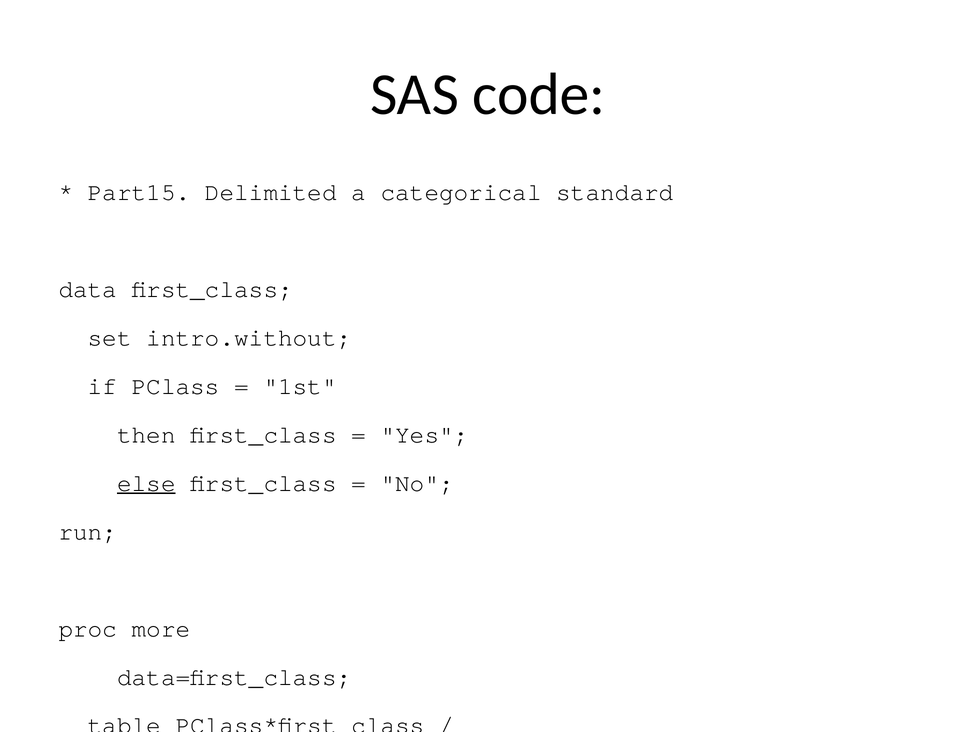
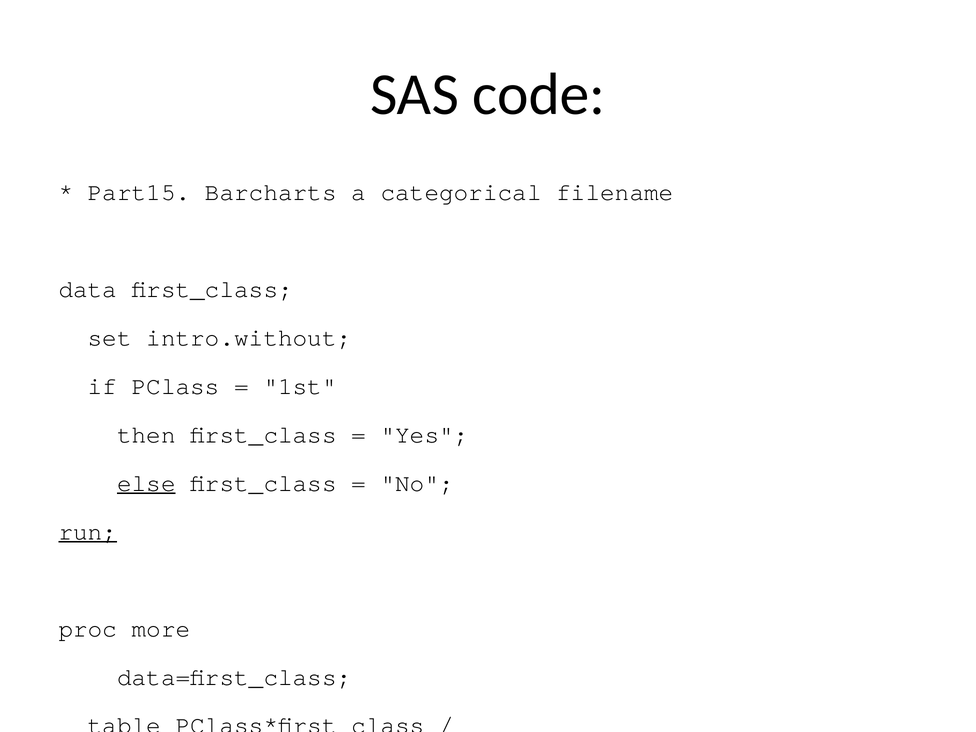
Delimited: Delimited -> Barcharts
standard: standard -> filename
run at (88, 531) underline: none -> present
